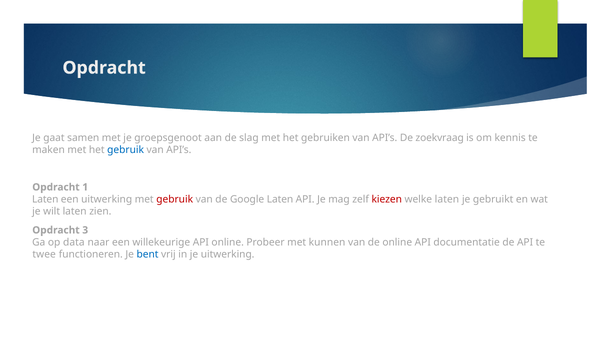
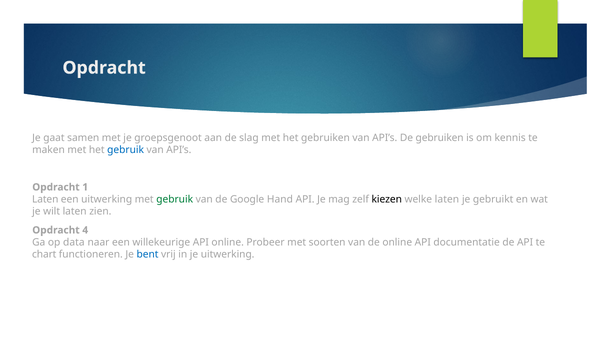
De zoekvraag: zoekvraag -> gebruiken
gebruik at (175, 199) colour: red -> green
Google Laten: Laten -> Hand
kiezen colour: red -> black
3: 3 -> 4
kunnen: kunnen -> soorten
twee: twee -> chart
